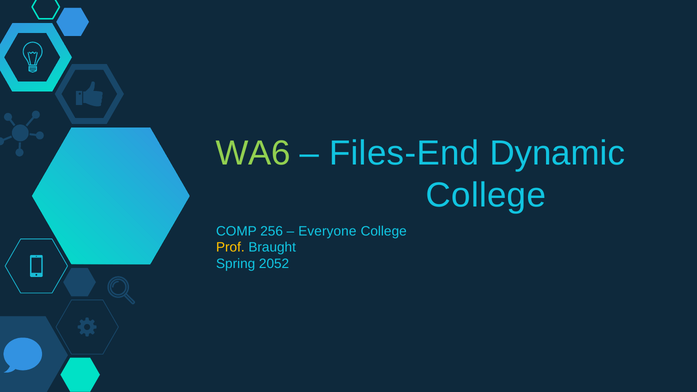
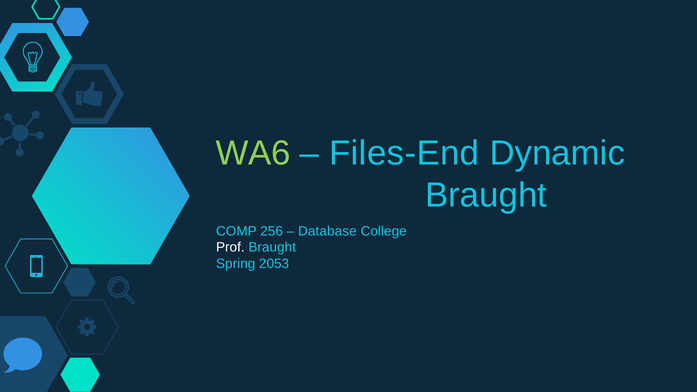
College at (486, 195): College -> Braught
Everyone: Everyone -> Database
Prof colour: yellow -> white
2052: 2052 -> 2053
